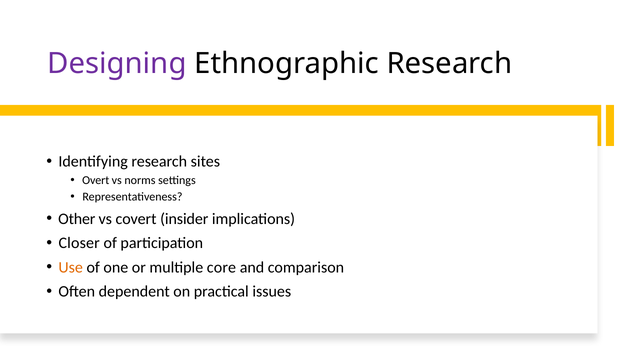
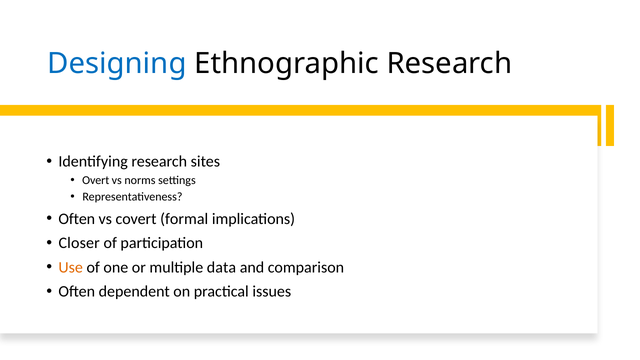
Designing colour: purple -> blue
Other at (77, 219): Other -> Often
insider: insider -> formal
core: core -> data
